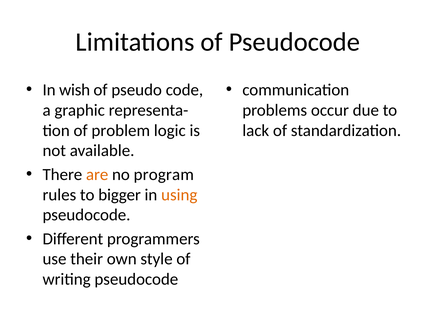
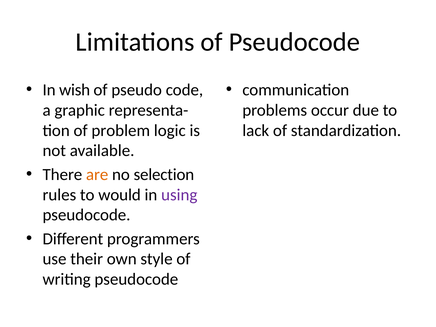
program: program -> selection
bigger: bigger -> would
using colour: orange -> purple
